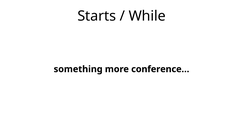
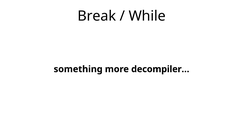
Starts: Starts -> Break
conference…: conference… -> decompiler…
